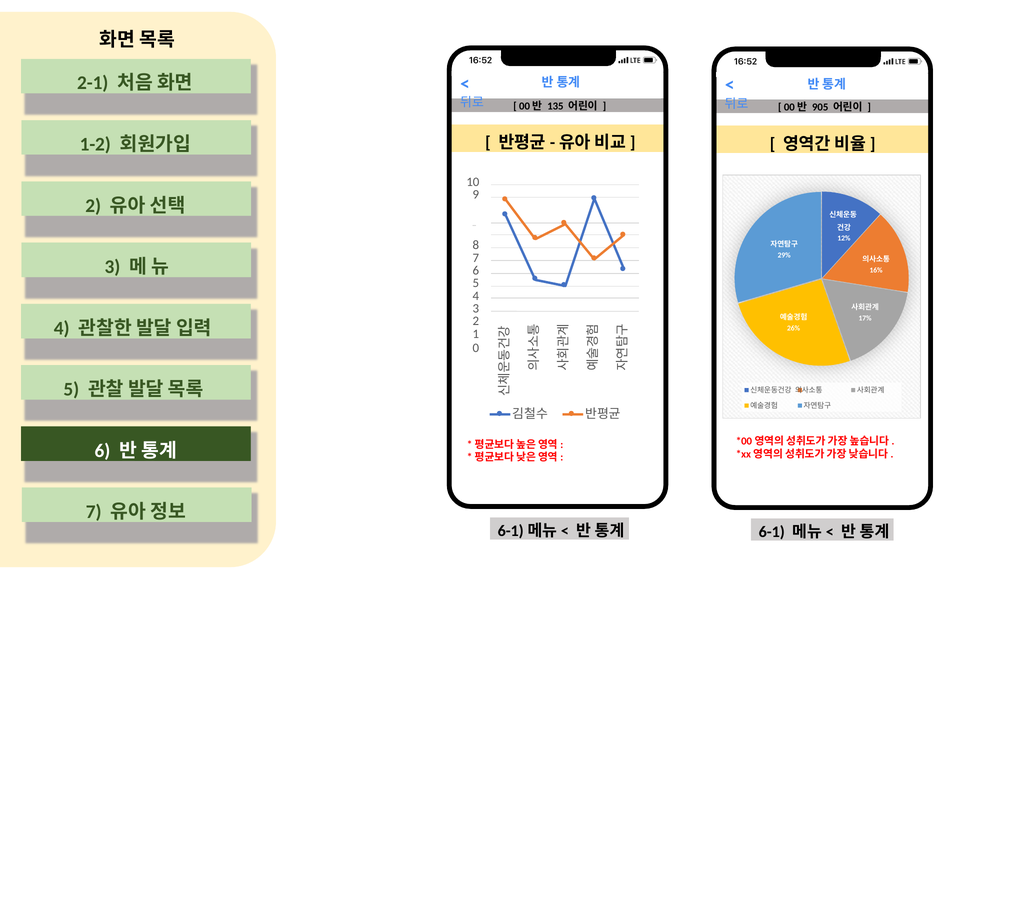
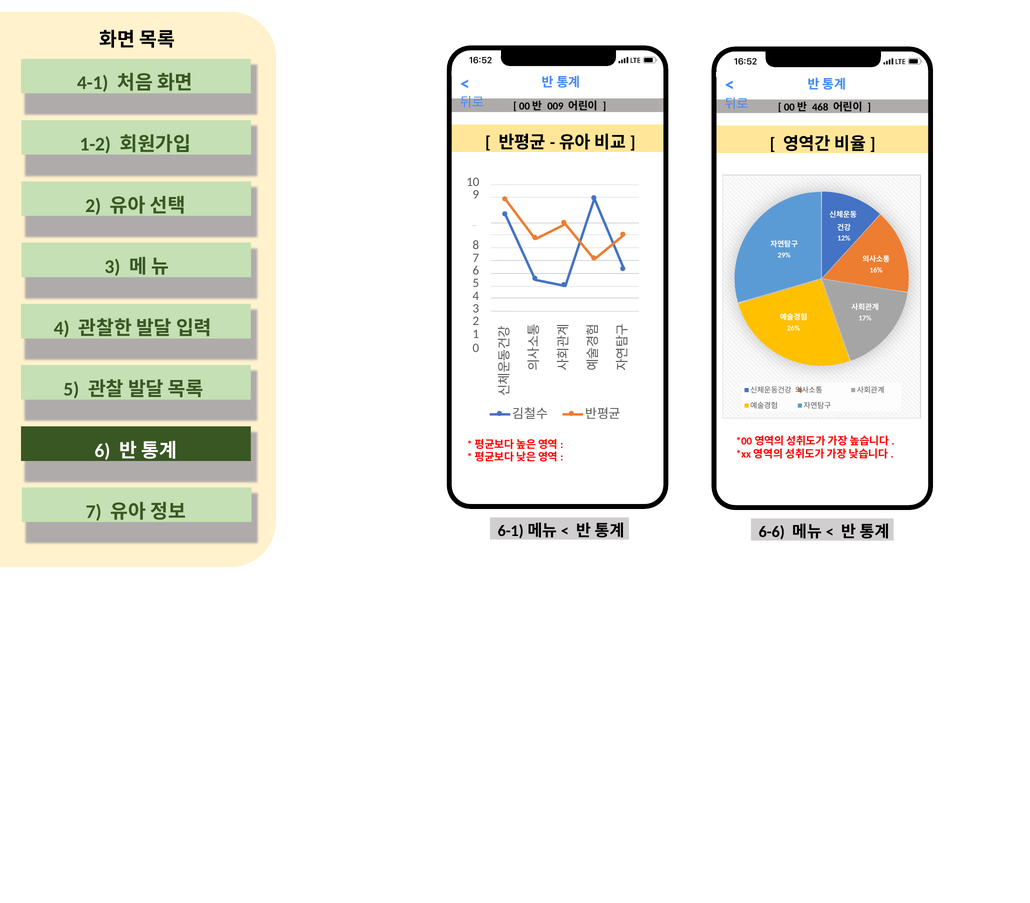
2-1: 2-1 -> 4-1
135: 135 -> 009
905: 905 -> 468
6-1: 6-1 -> 6-6
